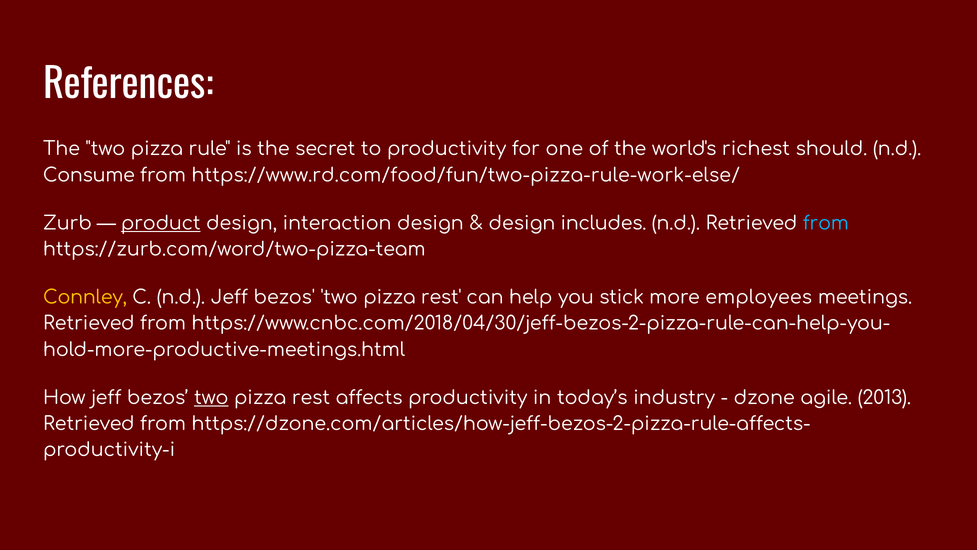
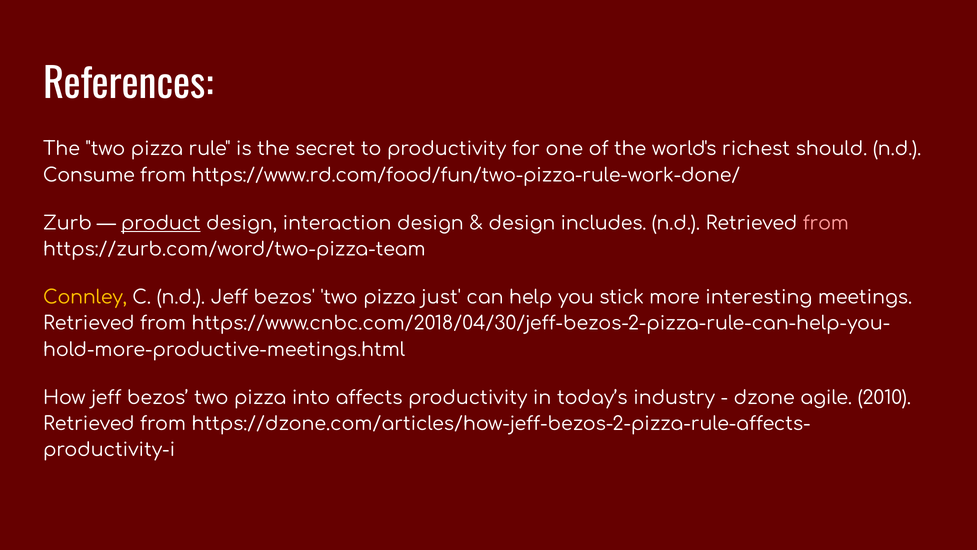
https://www.rd.com/food/fun/two-pizza-rule-work-else/: https://www.rd.com/food/fun/two-pizza-rule-work-else/ -> https://www.rd.com/food/fun/two-pizza-rule-work-done/
from at (826, 223) colour: light blue -> pink
rest at (441, 297): rest -> just
employees: employees -> interesting
two at (211, 397) underline: present -> none
rest at (311, 397): rest -> into
2013: 2013 -> 2010
